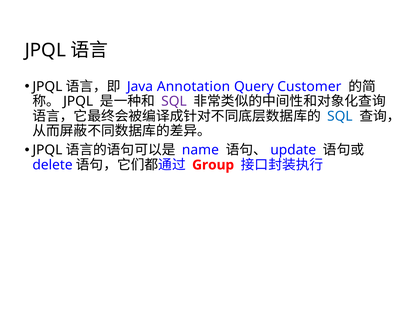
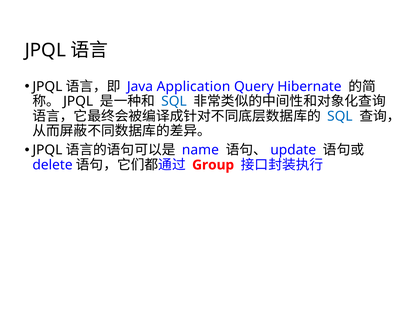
Annotation: Annotation -> Application
Customer: Customer -> Hibernate
SQL at (174, 101) colour: purple -> blue
